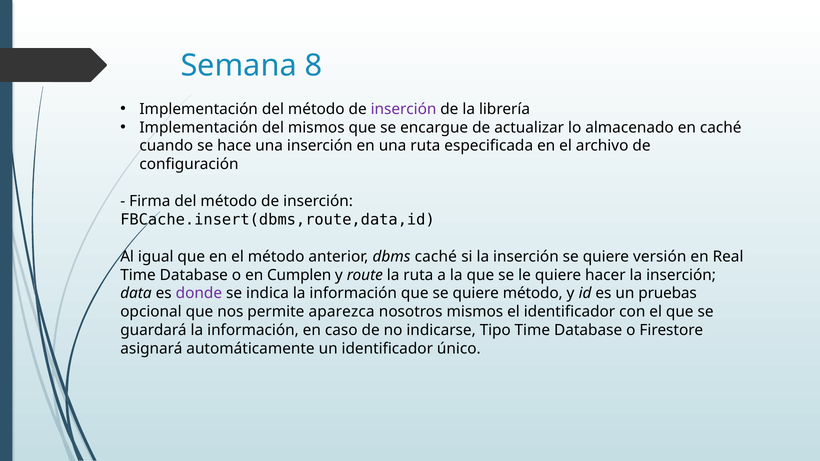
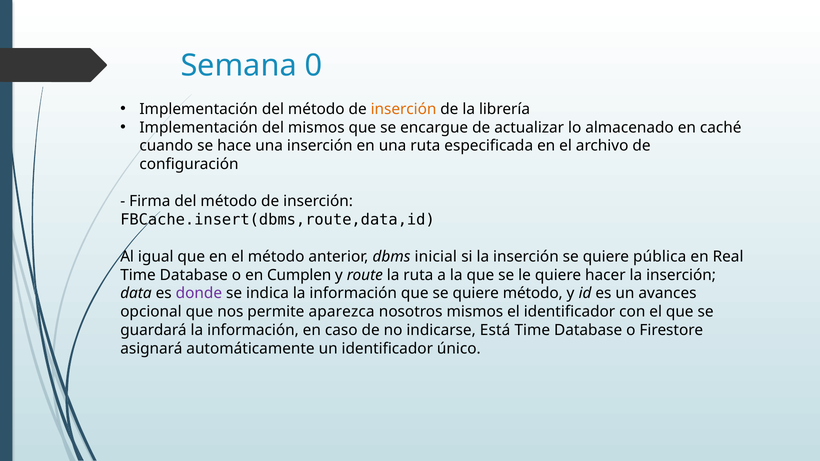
8: 8 -> 0
inserción at (404, 109) colour: purple -> orange
dbms caché: caché -> inicial
versión: versión -> pública
pruebas: pruebas -> avances
Tipo: Tipo -> Está
